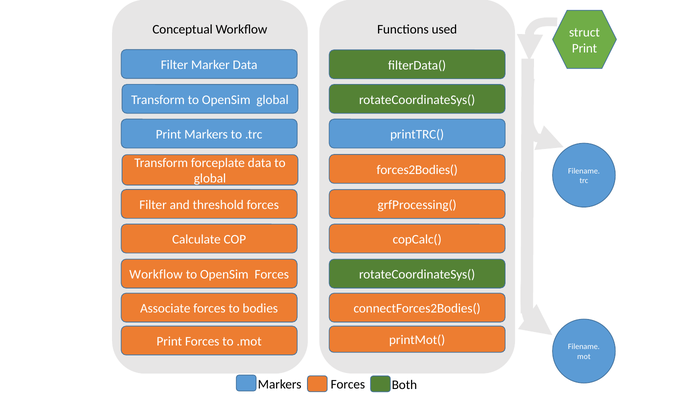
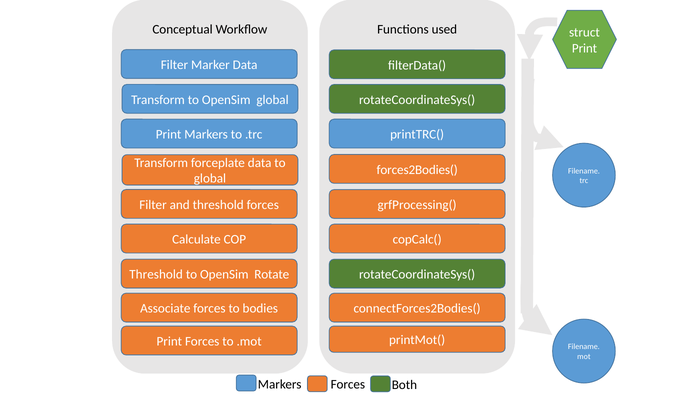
Workflow at (156, 274): Workflow -> Threshold
OpenSim Forces: Forces -> Rotate
